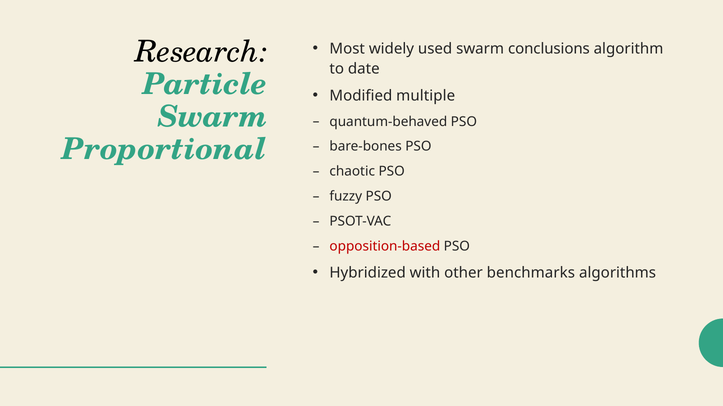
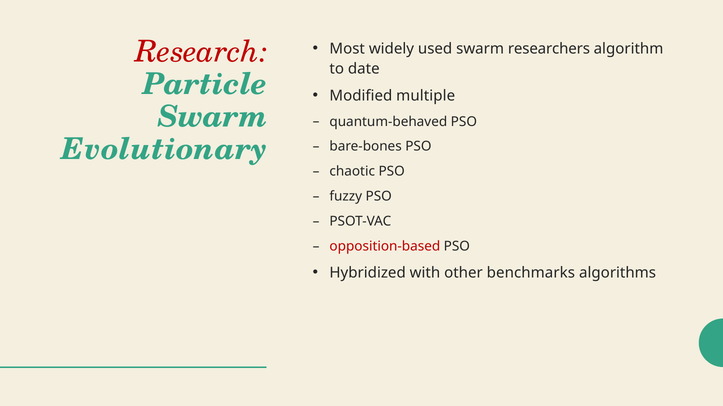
conclusions: conclusions -> researchers
Research colour: black -> red
Proportional: Proportional -> Evolutionary
